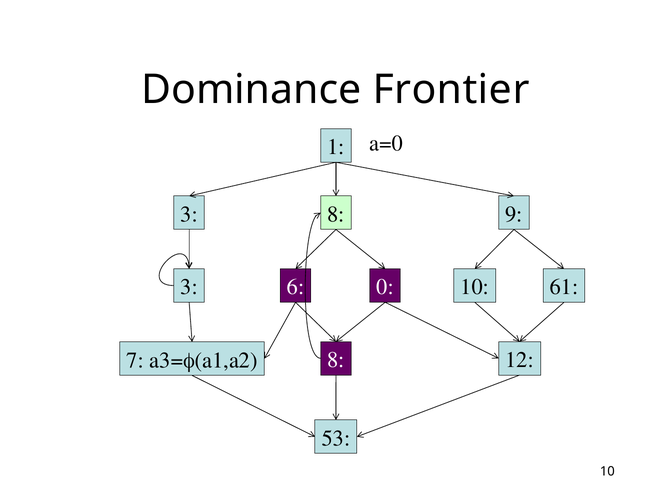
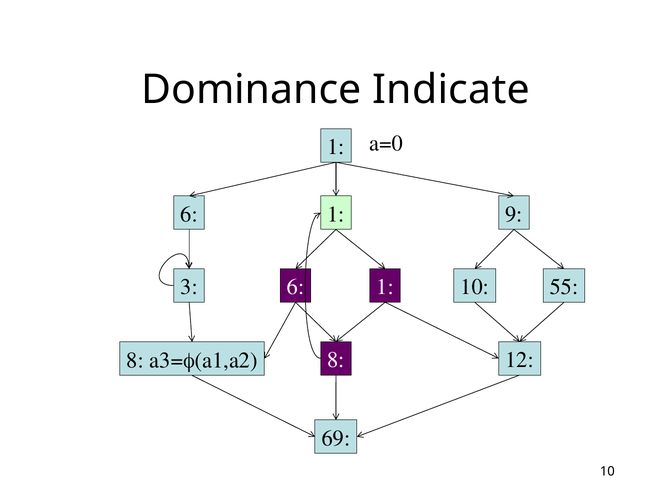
Frontier: Frontier -> Indicate
3 at (189, 214): 3 -> 6
8 at (336, 214): 8 -> 1
6 0: 0 -> 1
61: 61 -> 55
7 at (135, 360): 7 -> 8
53: 53 -> 69
